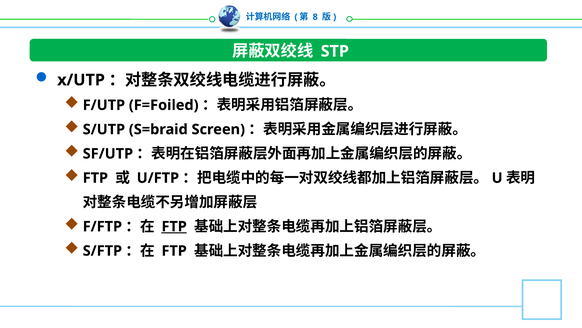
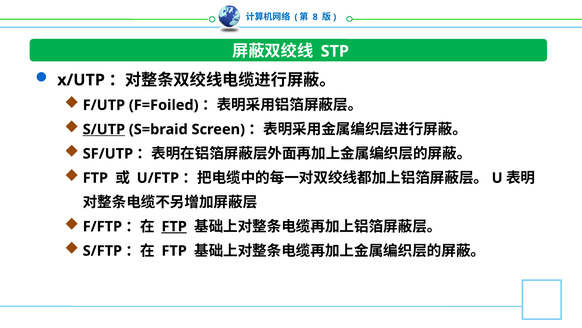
S/UTP underline: none -> present
